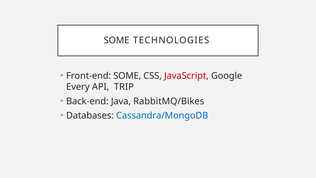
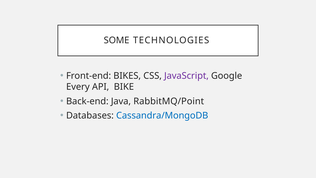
Front-end SOME: SOME -> BIKES
JavaScript colour: red -> purple
TRIP: TRIP -> BIKE
RabbitMQ/Bikes: RabbitMQ/Bikes -> RabbitMQ/Point
